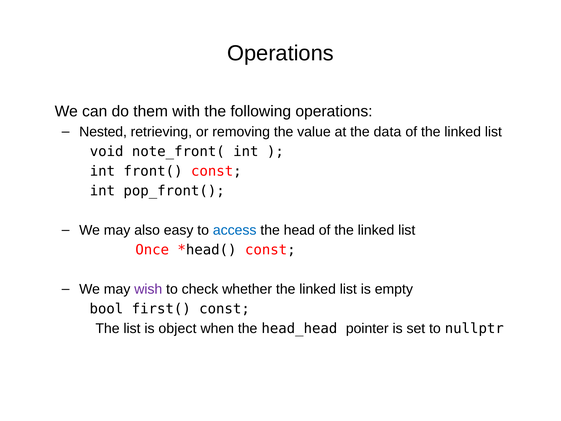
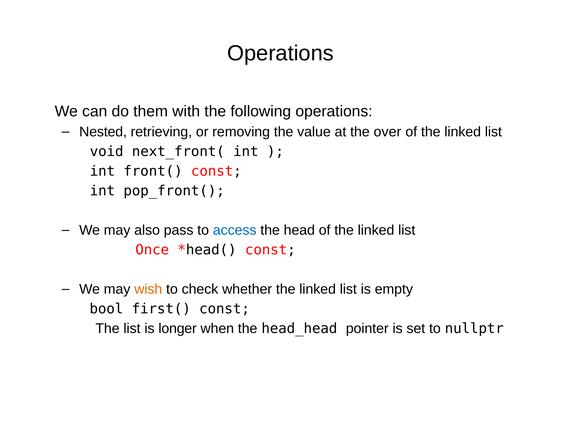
data: data -> over
note_front(: note_front( -> next_front(
easy: easy -> pass
wish colour: purple -> orange
object: object -> longer
